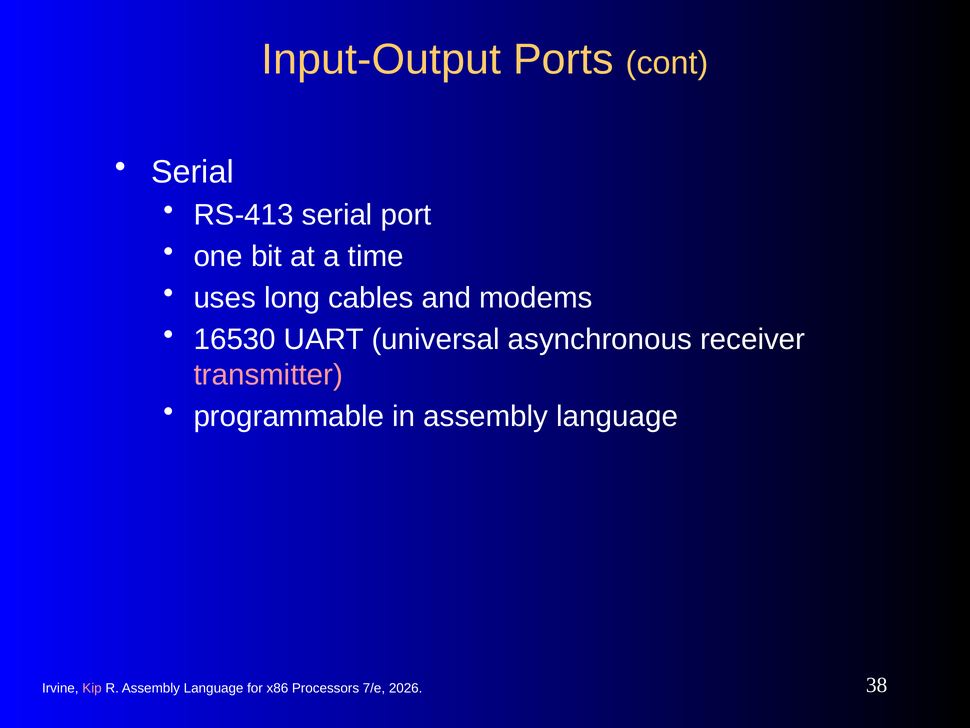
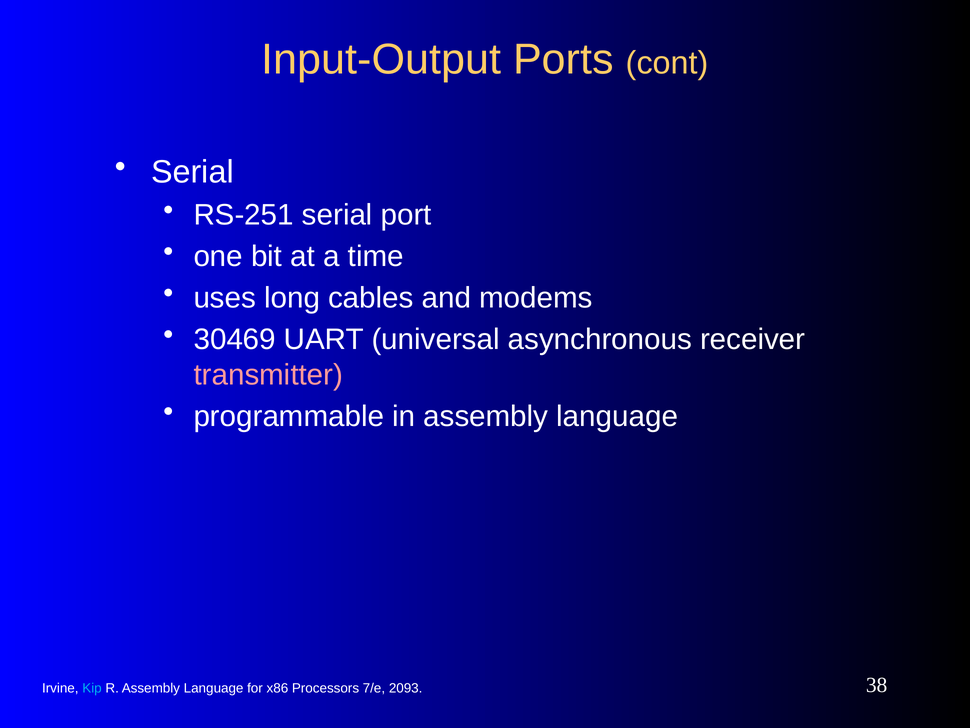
RS-413: RS-413 -> RS-251
16530: 16530 -> 30469
Kip colour: pink -> light blue
2026: 2026 -> 2093
